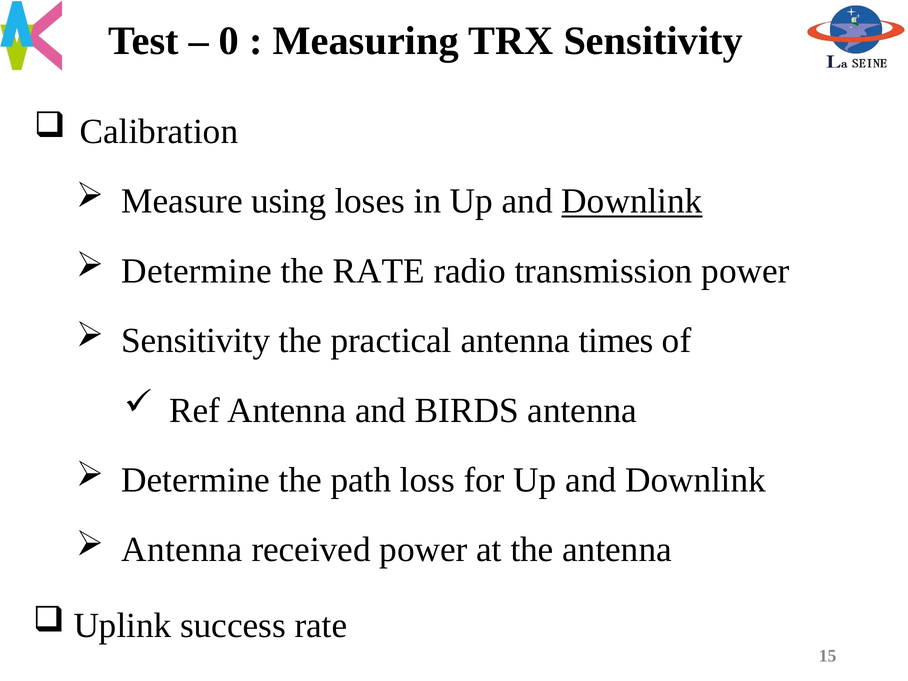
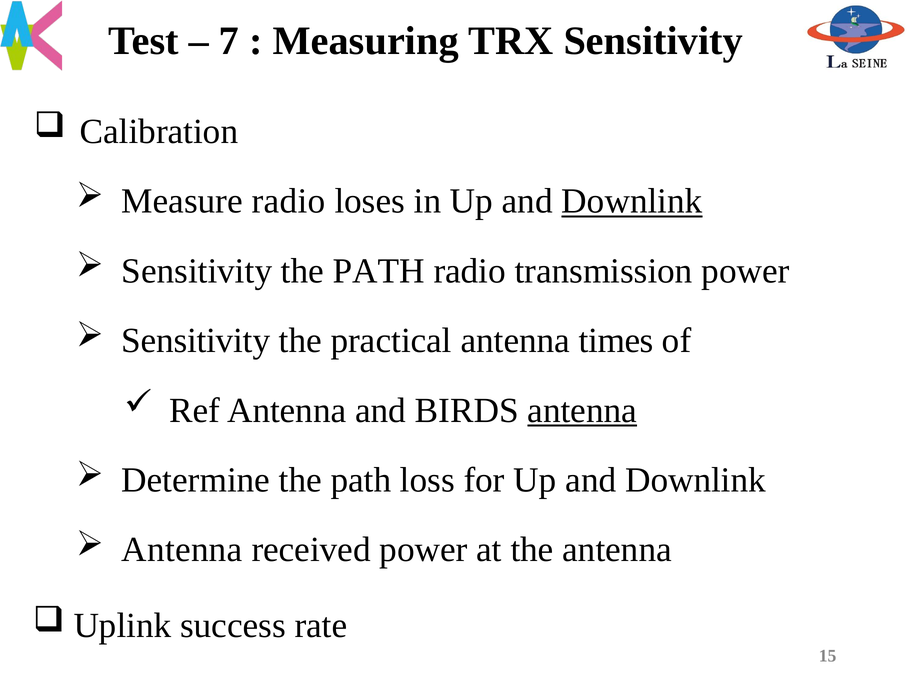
0: 0 -> 7
Measure using: using -> radio
Determine at (197, 271): Determine -> Sensitivity
RATE at (379, 271): RATE -> PATH
antenna at (582, 410) underline: none -> present
